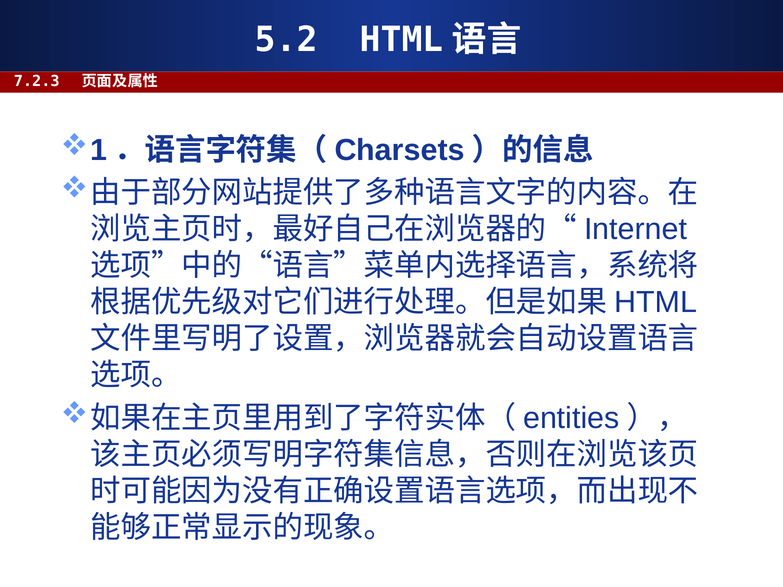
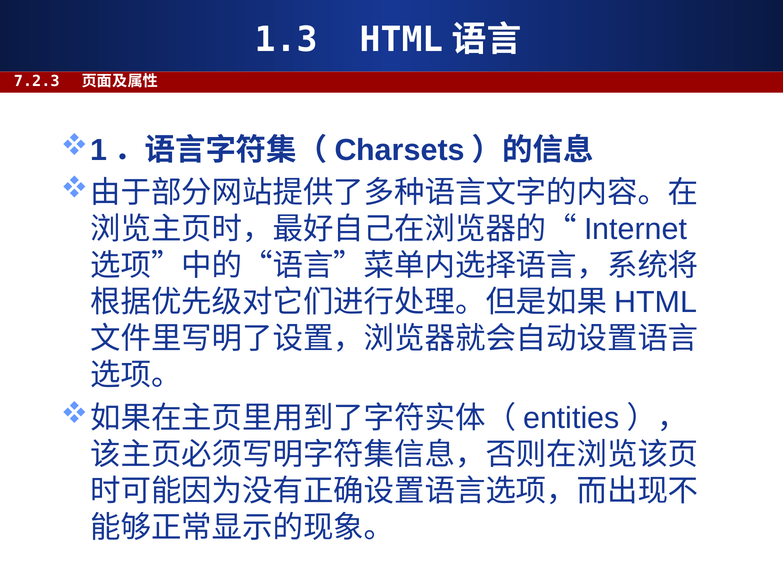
5.2: 5.2 -> 1.3
